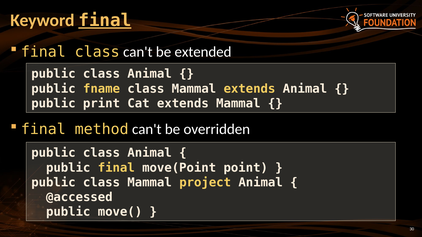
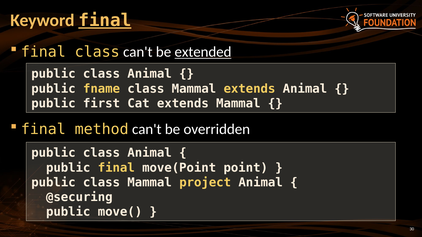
extended underline: none -> present
print: print -> first
@accessed: @accessed -> @securing
